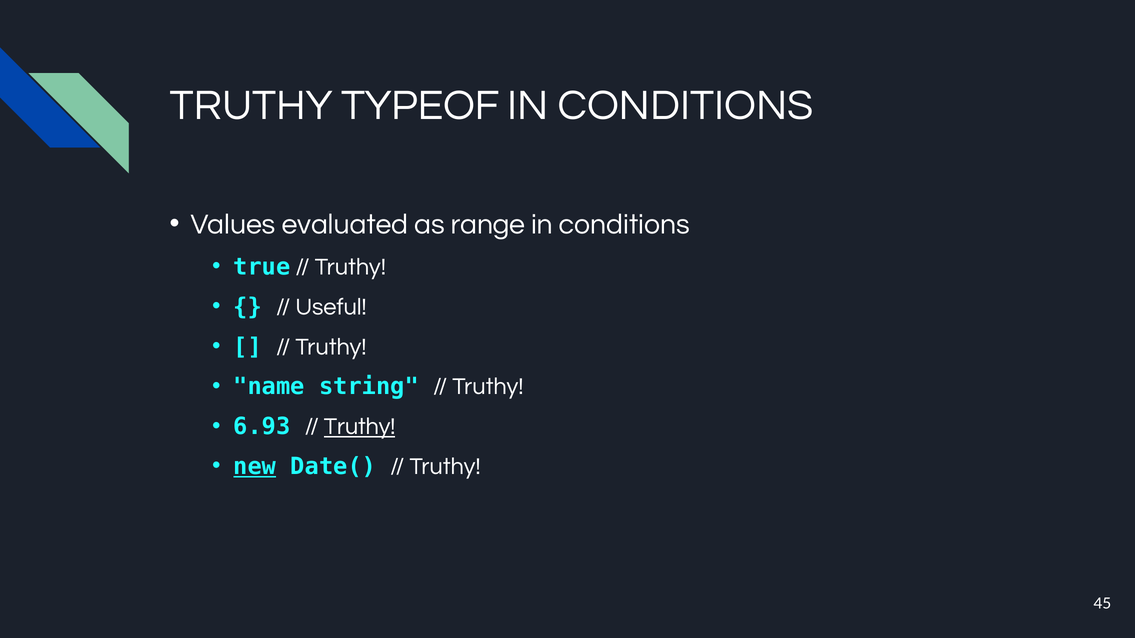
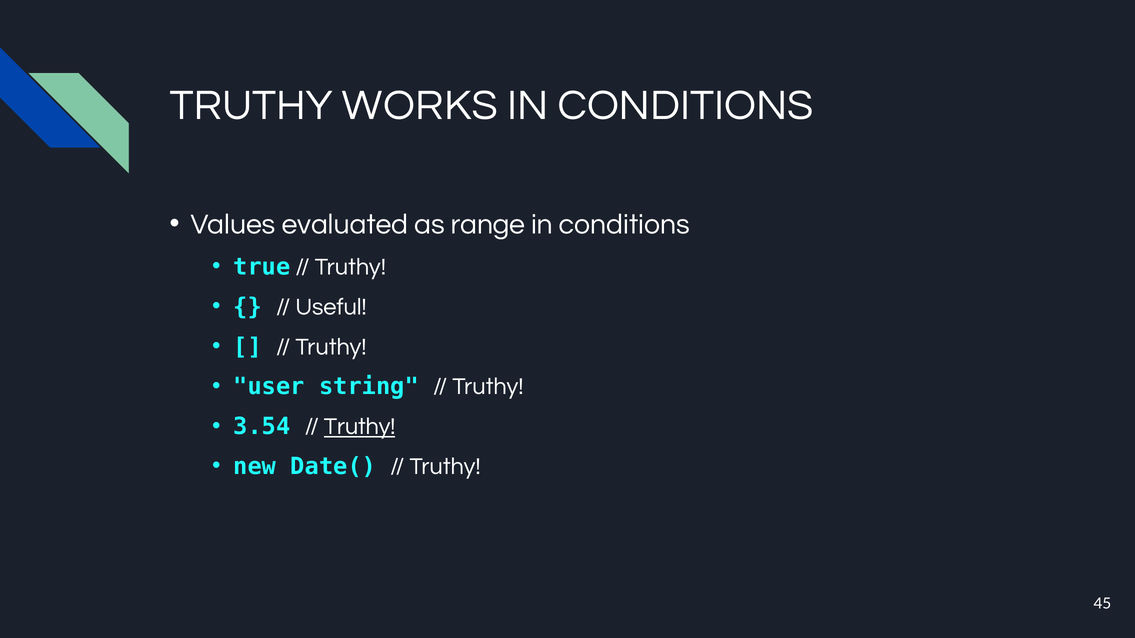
TYPEOF: TYPEOF -> WORKS
name: name -> user
6.93: 6.93 -> 3.54
new underline: present -> none
